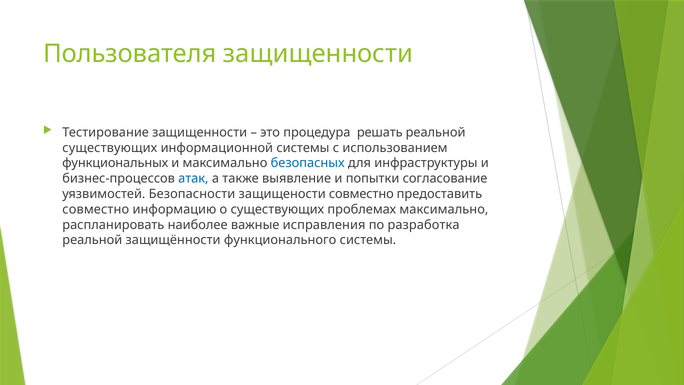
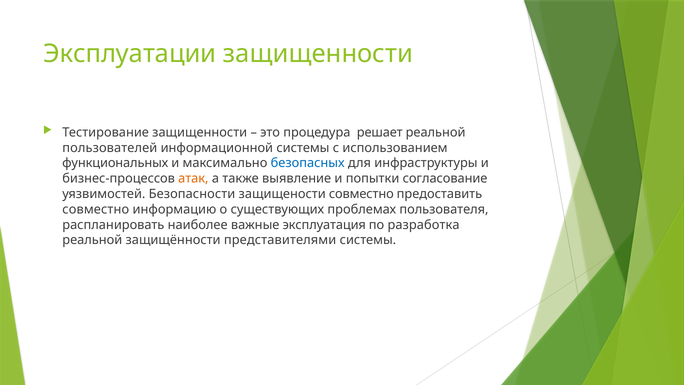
Пользователя: Пользователя -> Эксплуатации
решать: решать -> решает
существующих at (110, 148): существующих -> пользователей
атак colour: blue -> orange
проблемах максимально: максимально -> пользователя
исправления: исправления -> эксплуатация
функционального: функционального -> представителями
